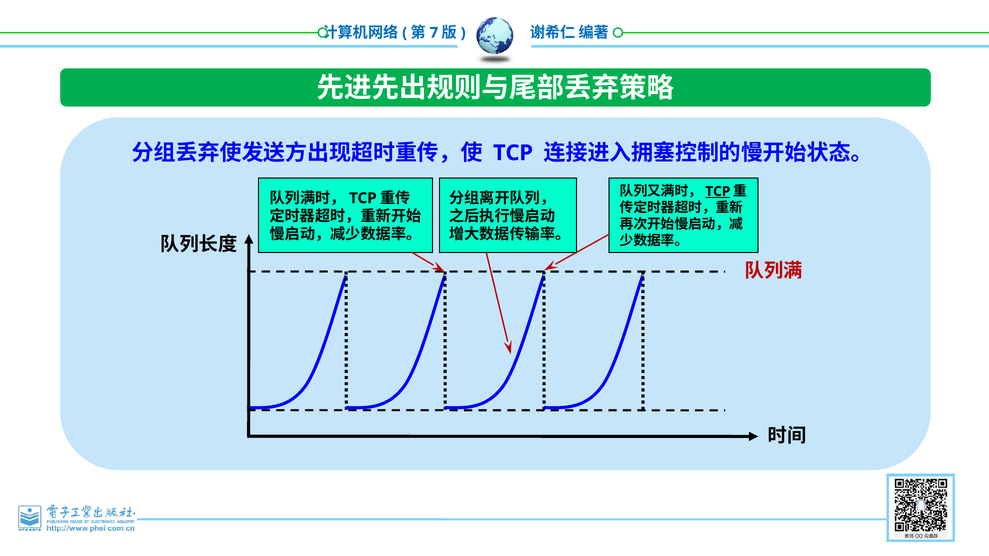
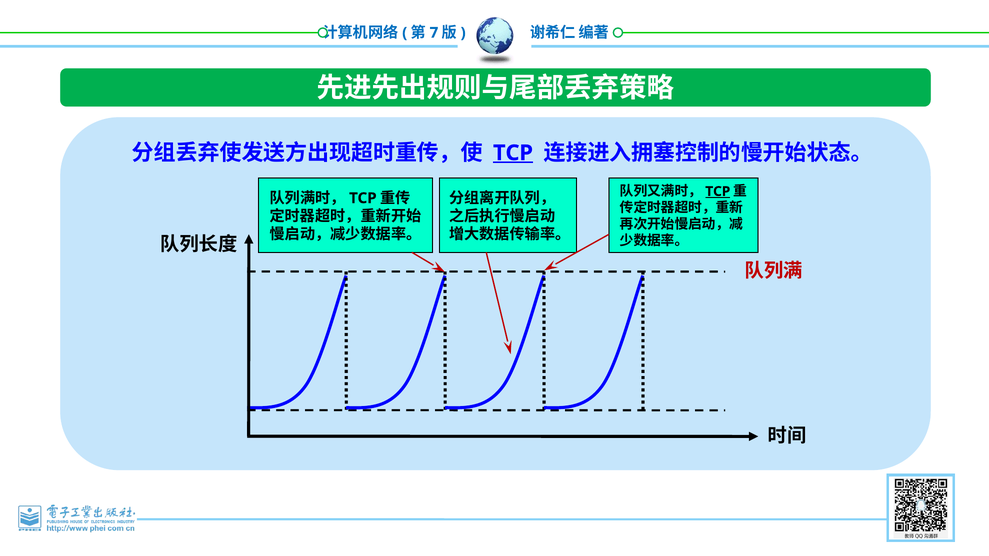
TCP at (513, 153) underline: none -> present
